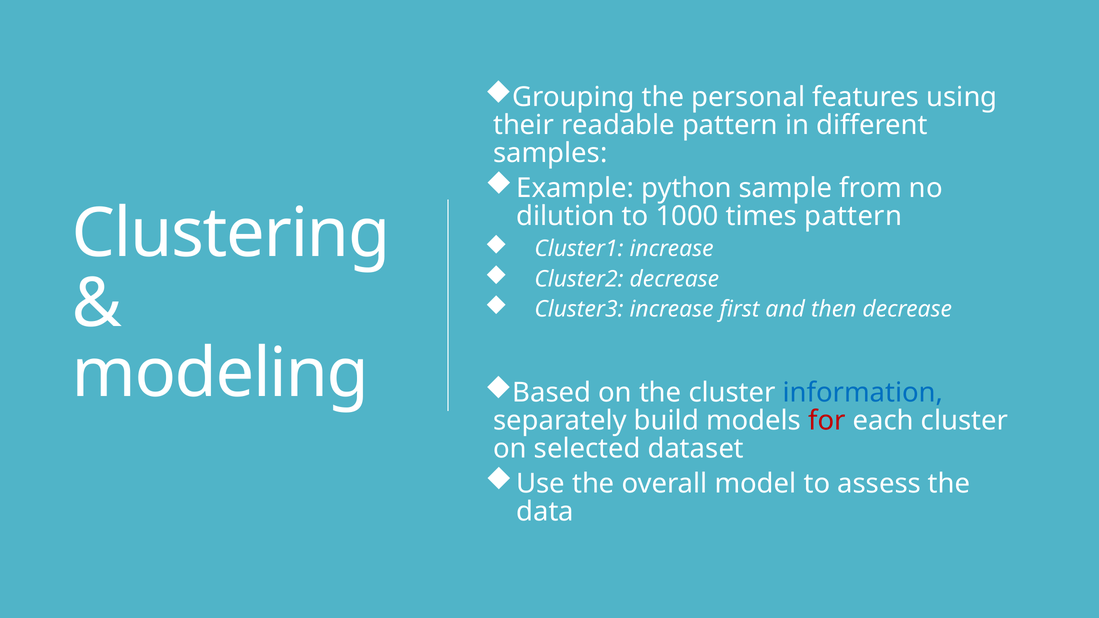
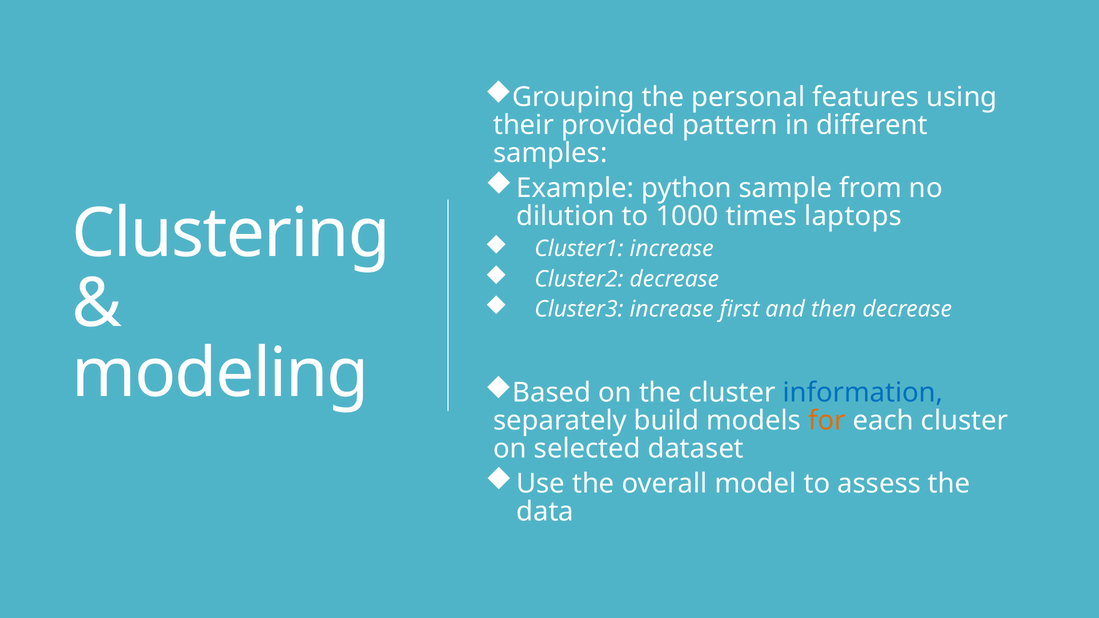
readable: readable -> provided
times pattern: pattern -> laptops
for colour: red -> orange
